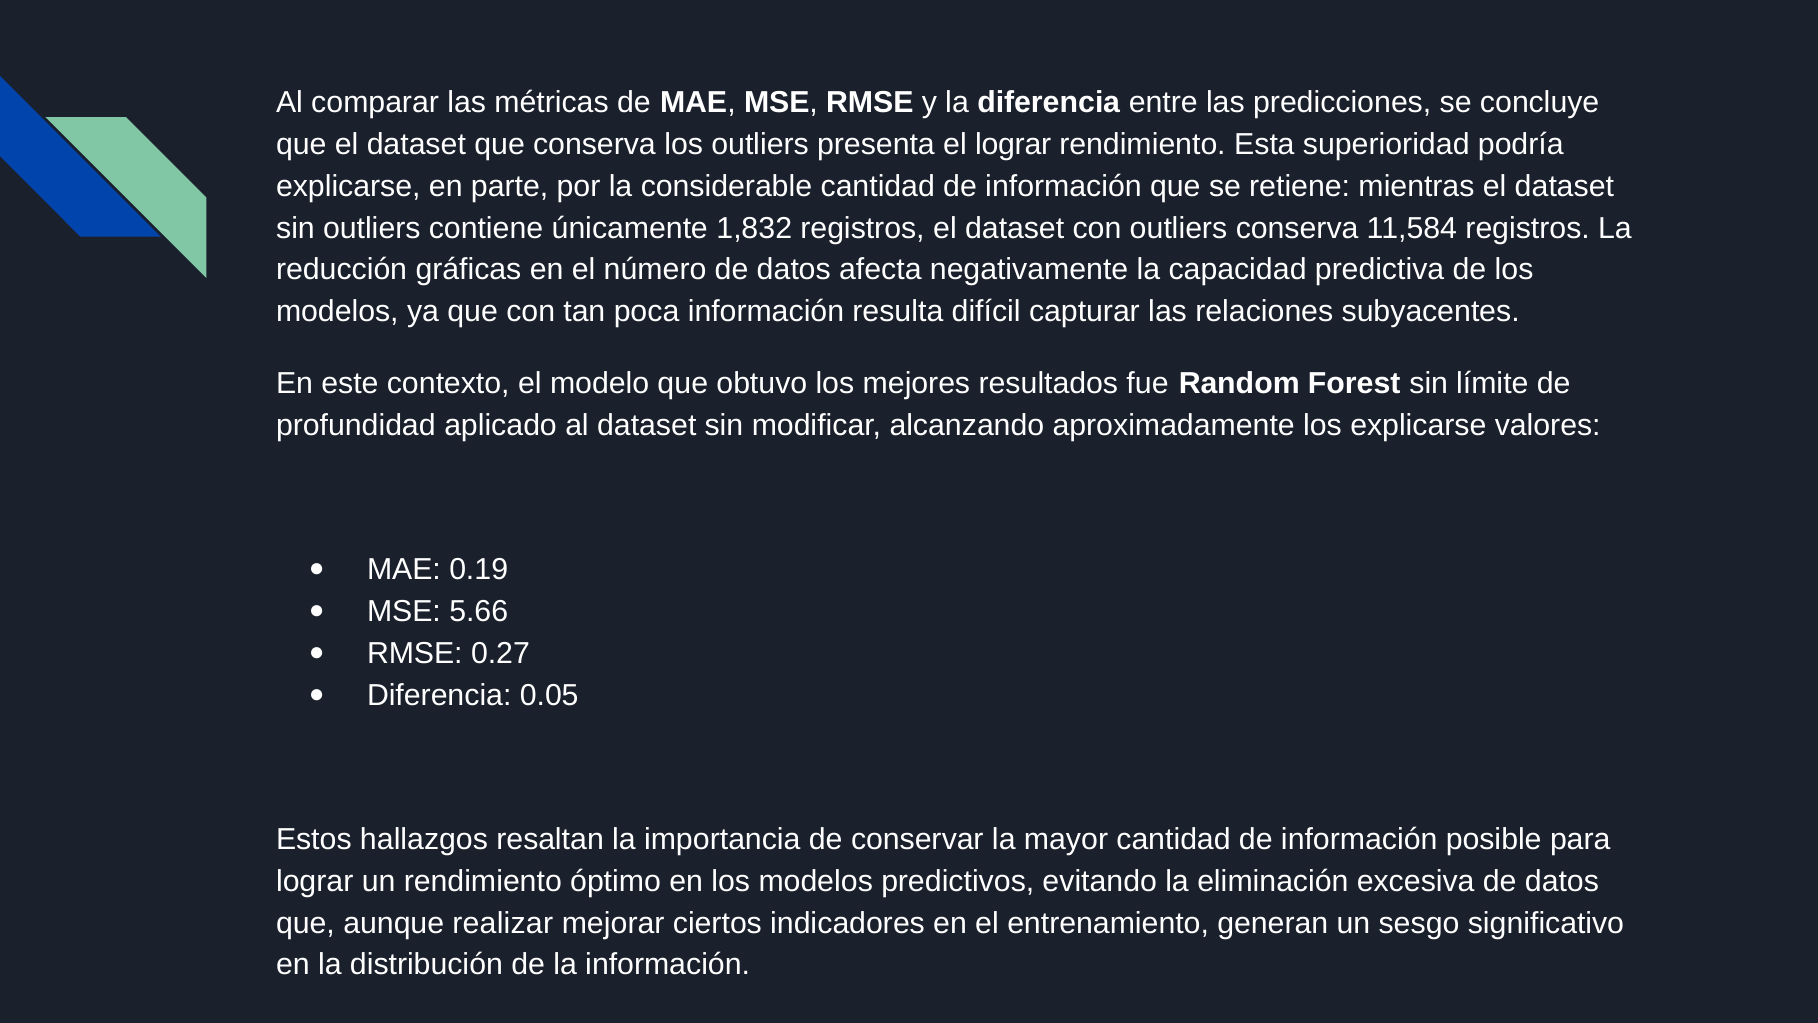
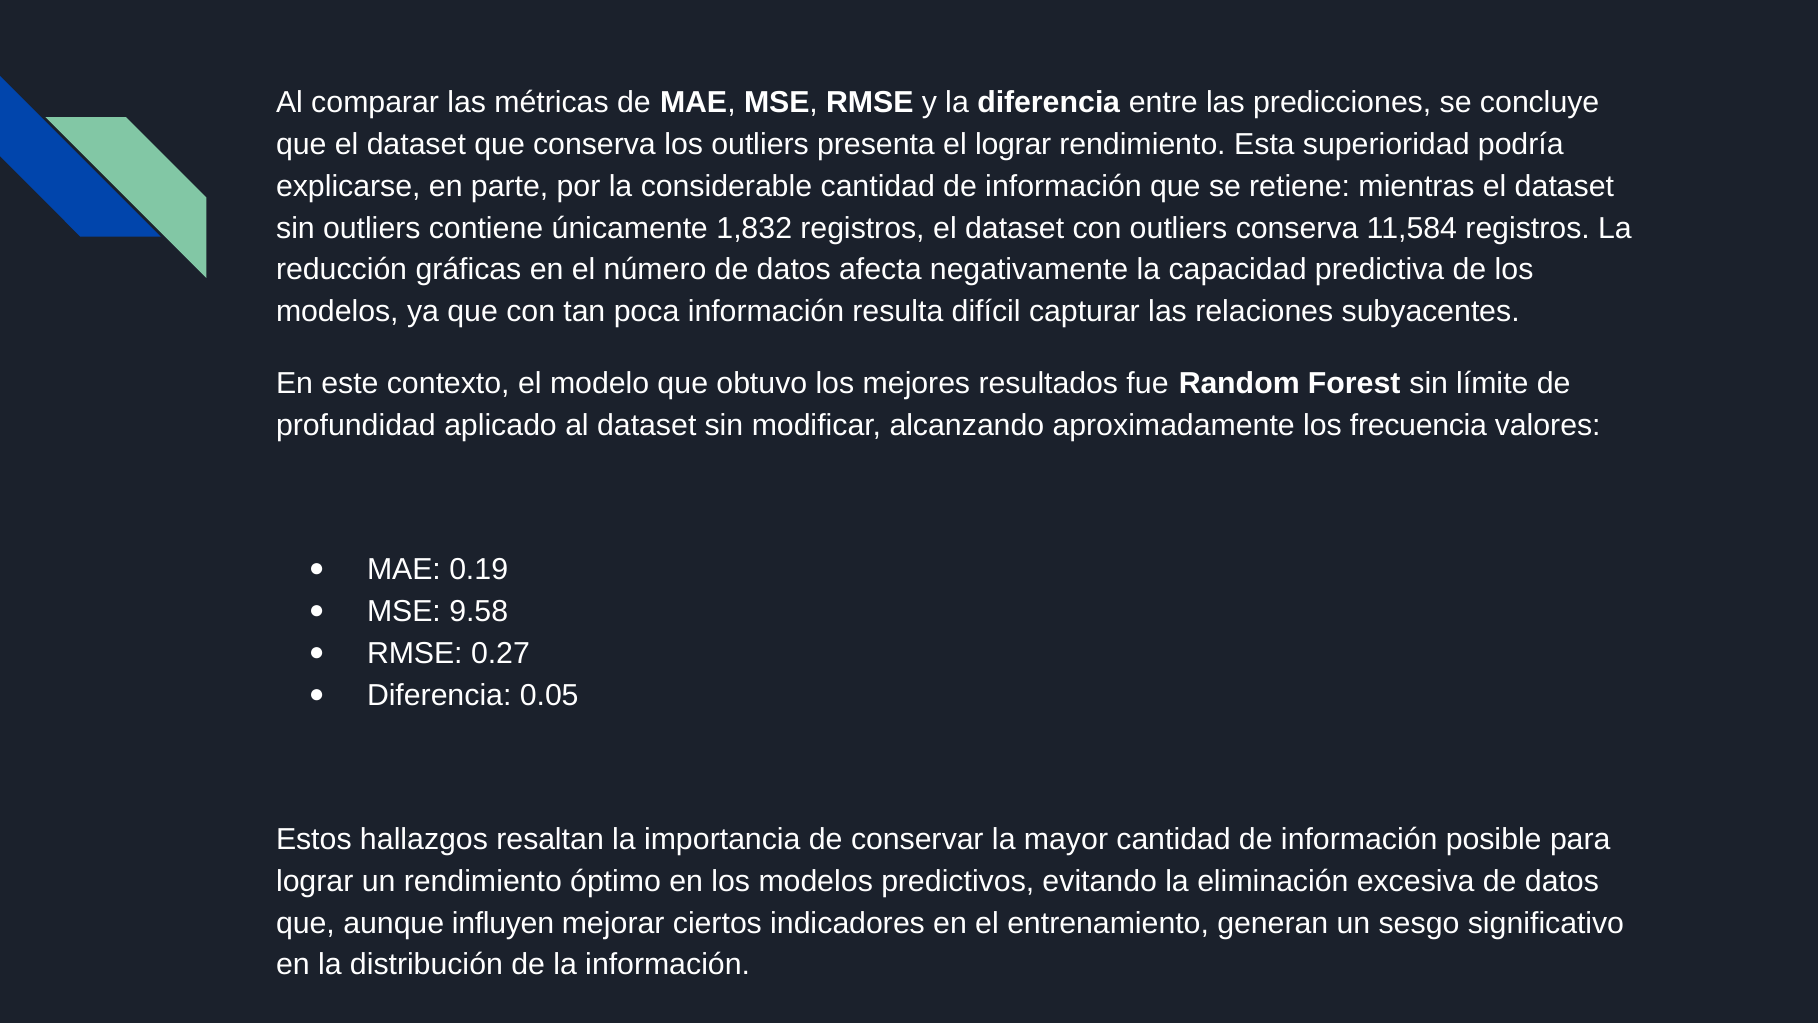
los explicarse: explicarse -> frecuencia
5.66: 5.66 -> 9.58
realizar: realizar -> influyen
